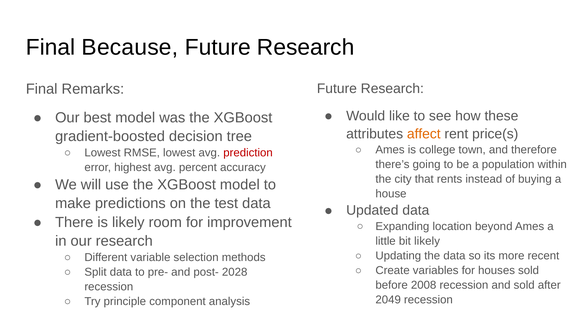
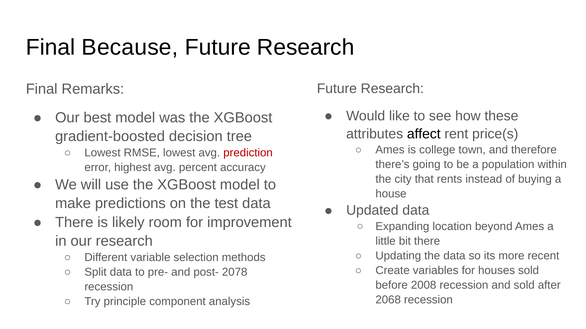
affect colour: orange -> black
bit likely: likely -> there
2028: 2028 -> 2078
2049: 2049 -> 2068
